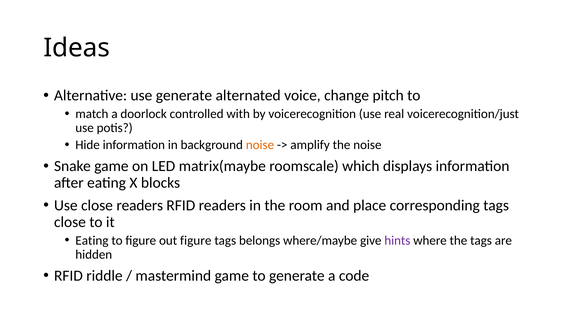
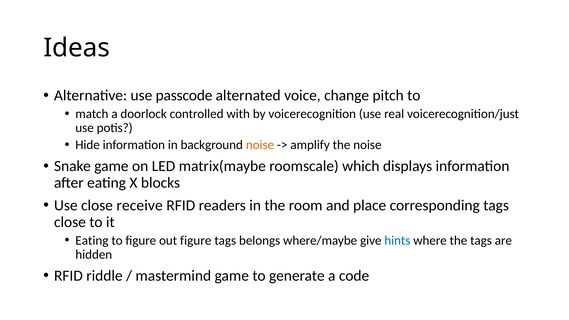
use generate: generate -> passcode
close readers: readers -> receive
hints colour: purple -> blue
